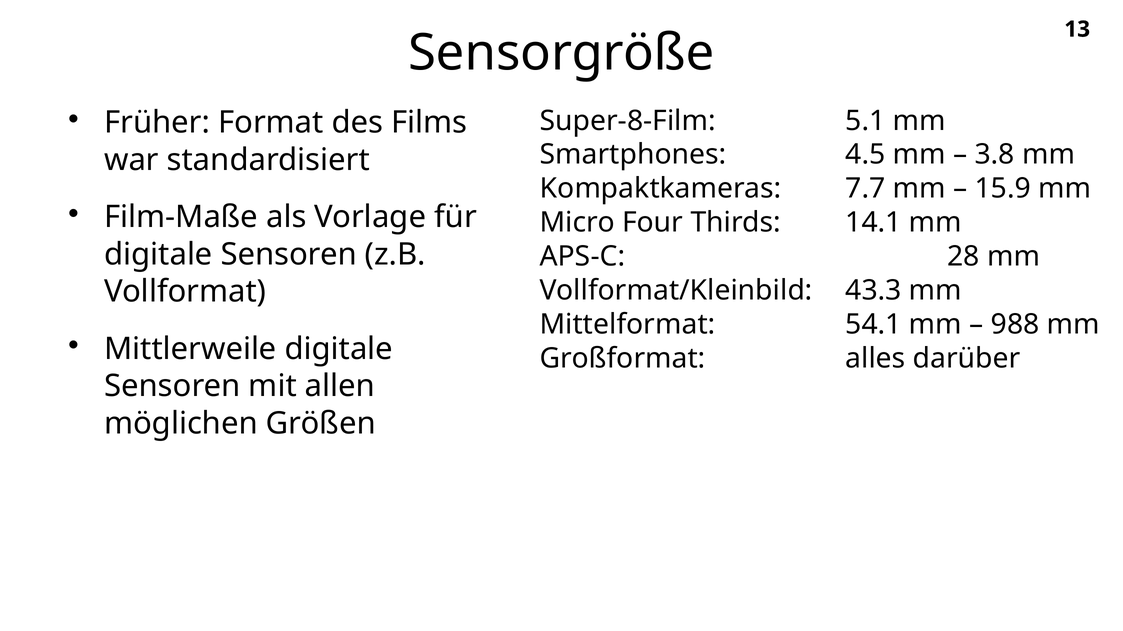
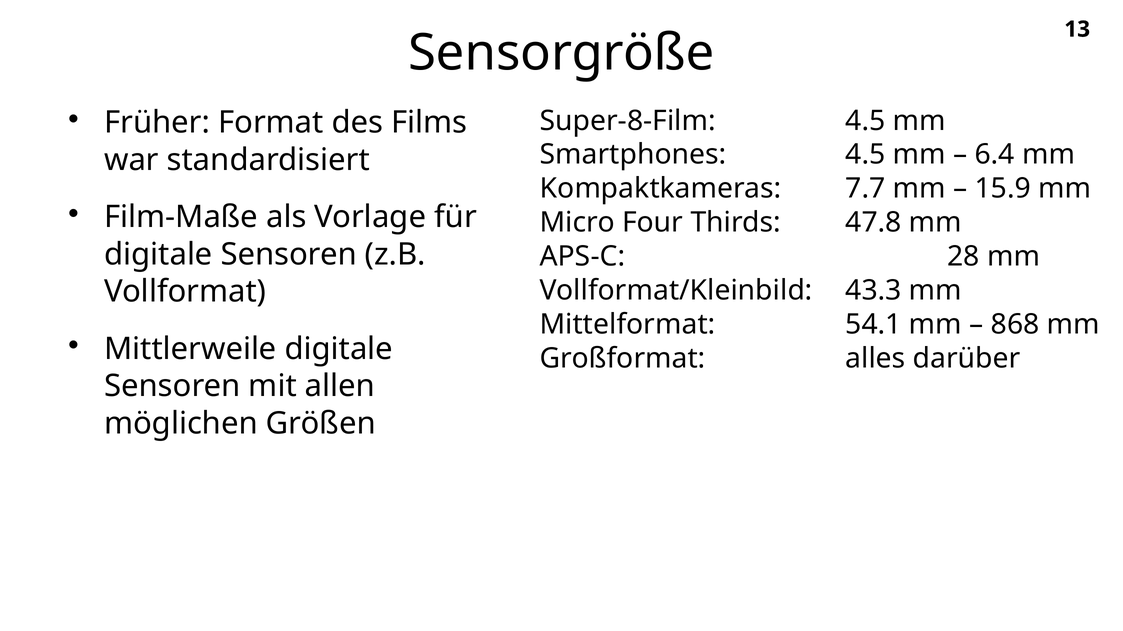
Super-8-Film 5.1: 5.1 -> 4.5
3.8: 3.8 -> 6.4
14.1: 14.1 -> 47.8
988: 988 -> 868
